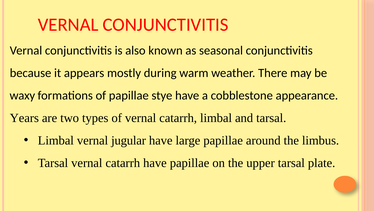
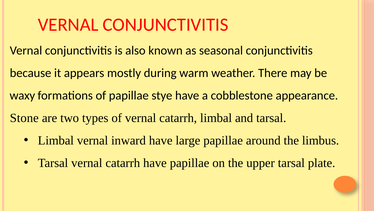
Years: Years -> Stone
jugular: jugular -> inward
